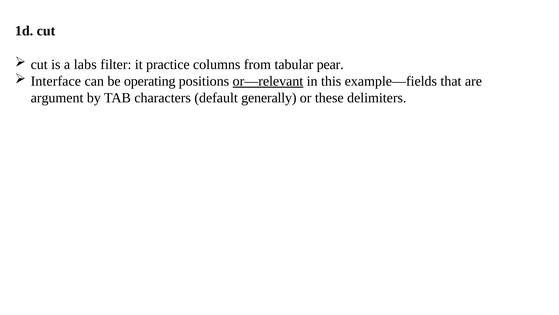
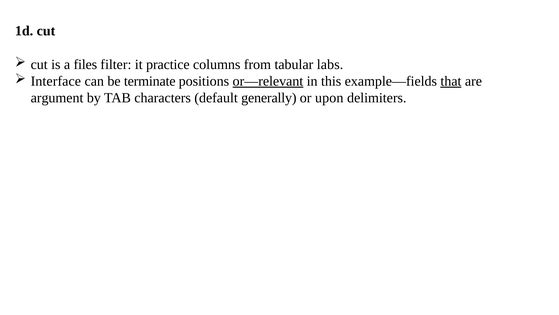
labs: labs -> files
pear: pear -> labs
operating: operating -> terminate
that underline: none -> present
these: these -> upon
